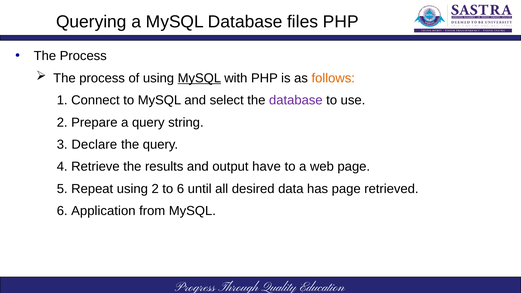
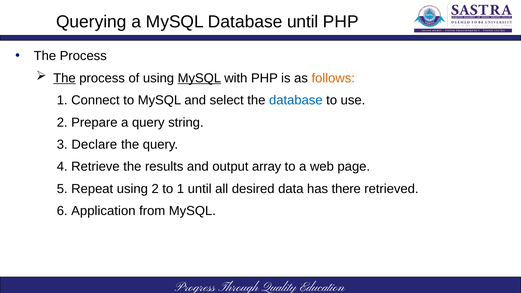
Database files: files -> until
The at (64, 78) underline: none -> present
database at (296, 100) colour: purple -> blue
have: have -> array
to 6: 6 -> 1
has page: page -> there
